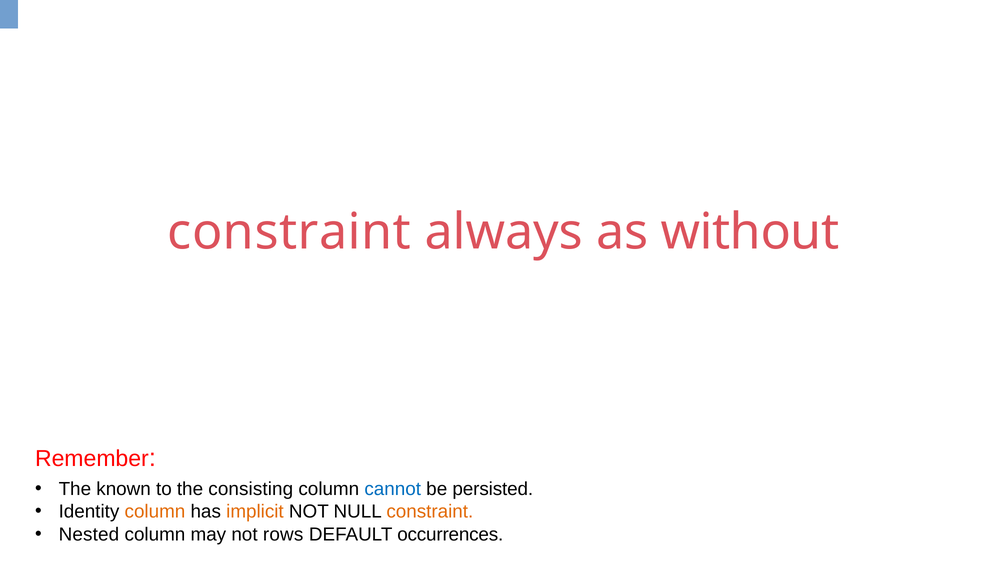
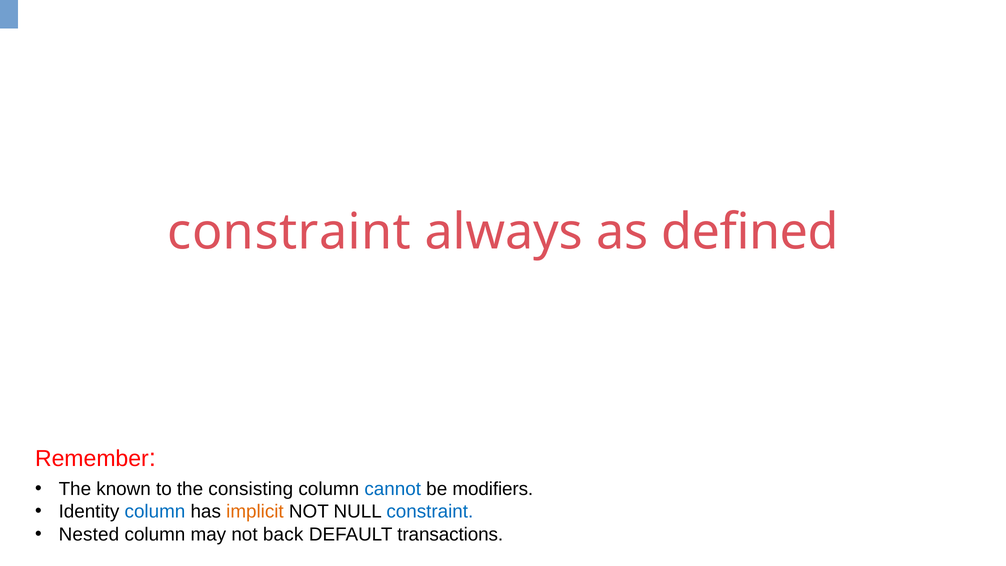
without: without -> defined
persisted: persisted -> modifiers
column at (155, 512) colour: orange -> blue
constraint at (430, 512) colour: orange -> blue
rows: rows -> back
occurrences: occurrences -> transactions
